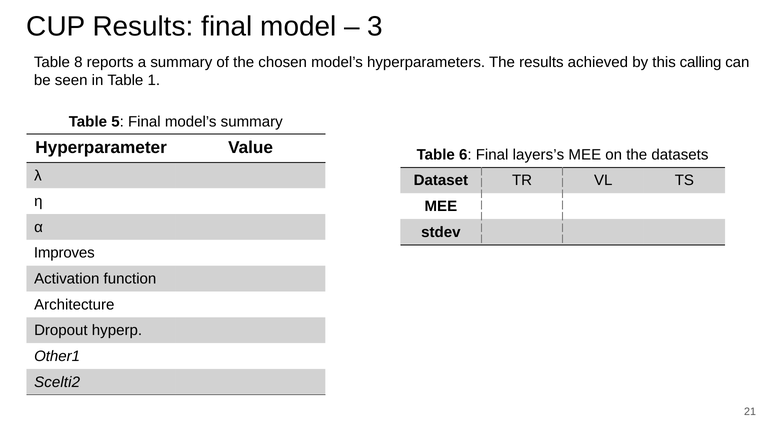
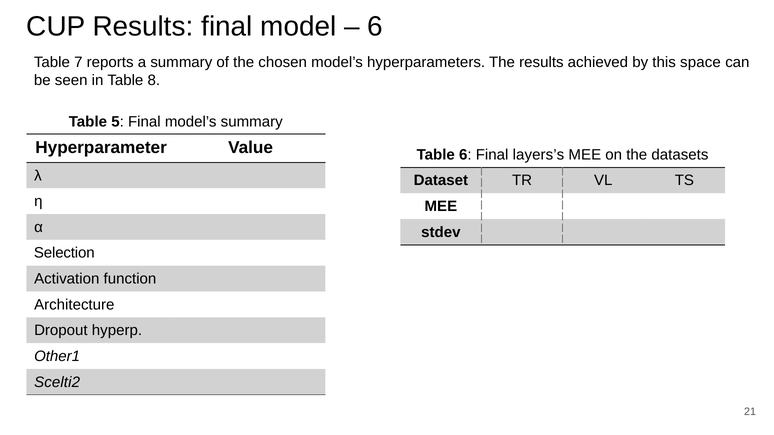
3 at (375, 27): 3 -> 6
8: 8 -> 7
calling: calling -> space
1: 1 -> 8
Improves: Improves -> Selection
